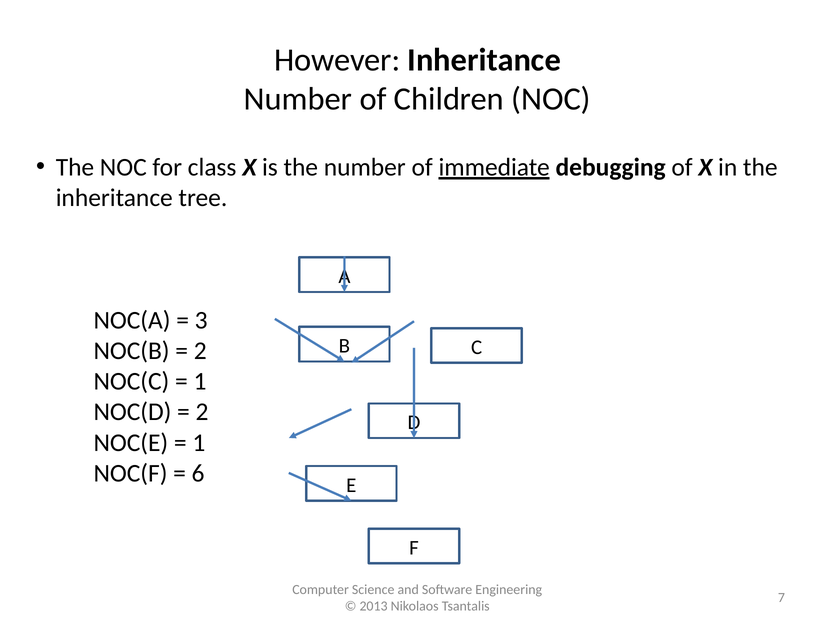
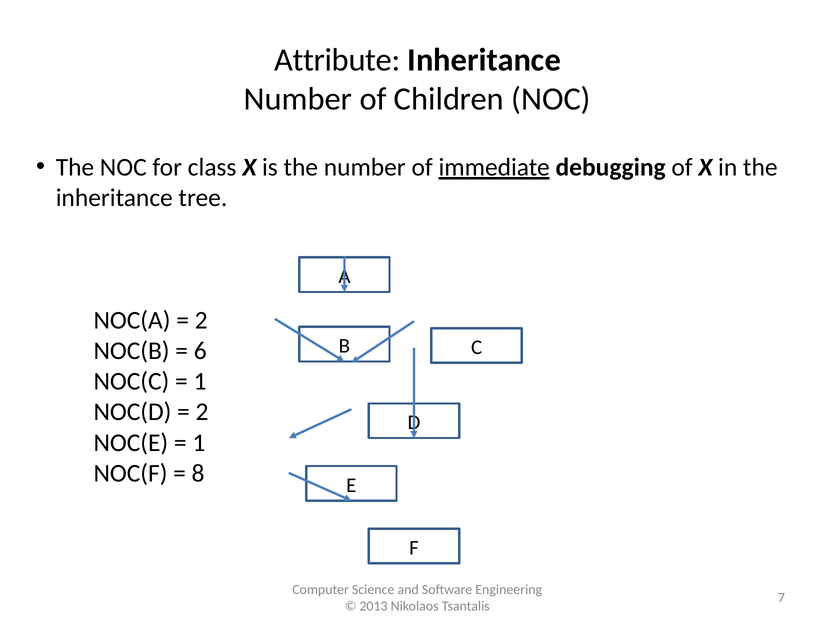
However: However -> Attribute
3 at (201, 320): 3 -> 2
2 at (200, 351): 2 -> 6
6: 6 -> 8
